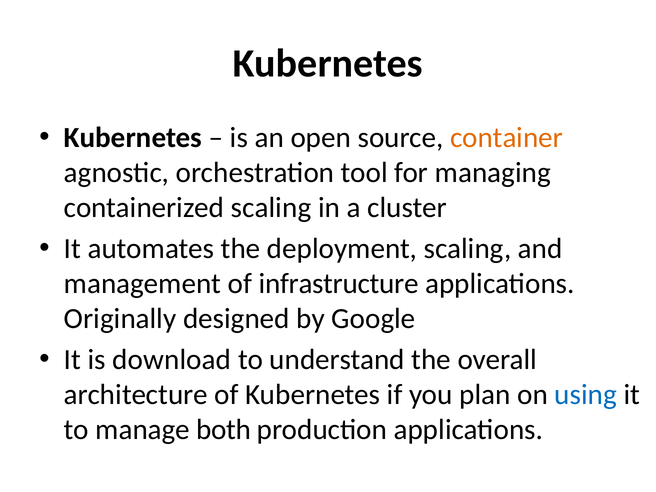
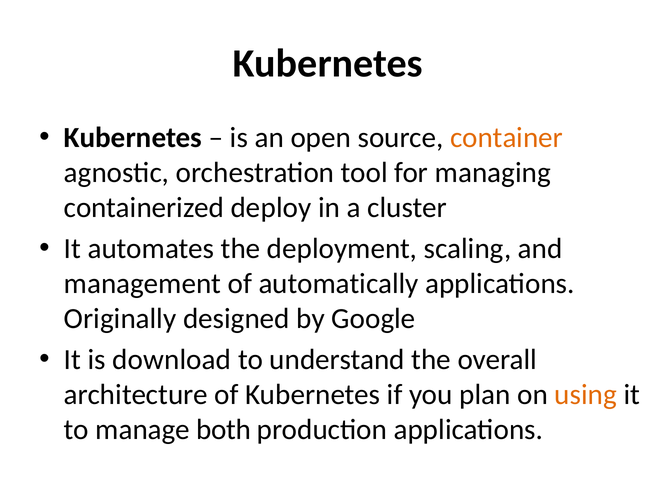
containerized scaling: scaling -> deploy
infrastructure: infrastructure -> automatically
using colour: blue -> orange
